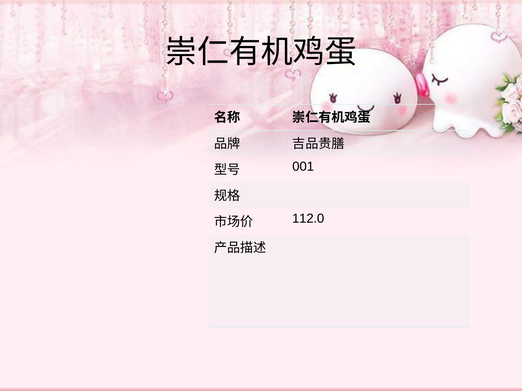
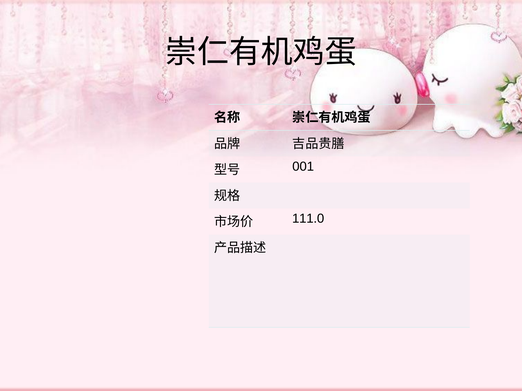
112.0: 112.0 -> 111.0
